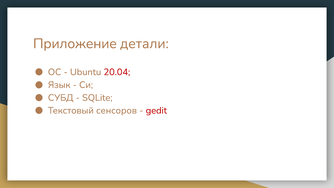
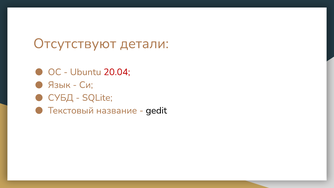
Приложение: Приложение -> Отсутствуют
сенсоров: сенсоров -> название
gedit colour: red -> black
